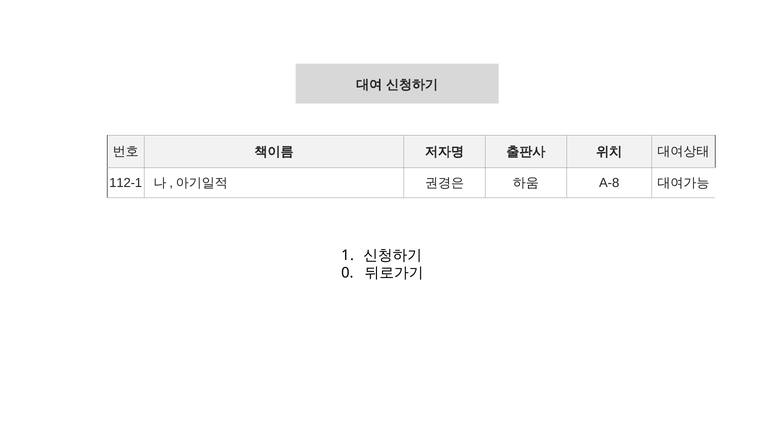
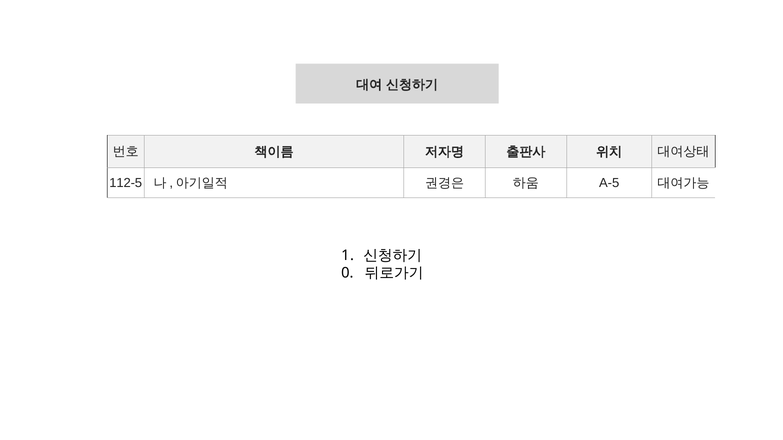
112-1: 112-1 -> 112-5
A-8: A-8 -> A-5
